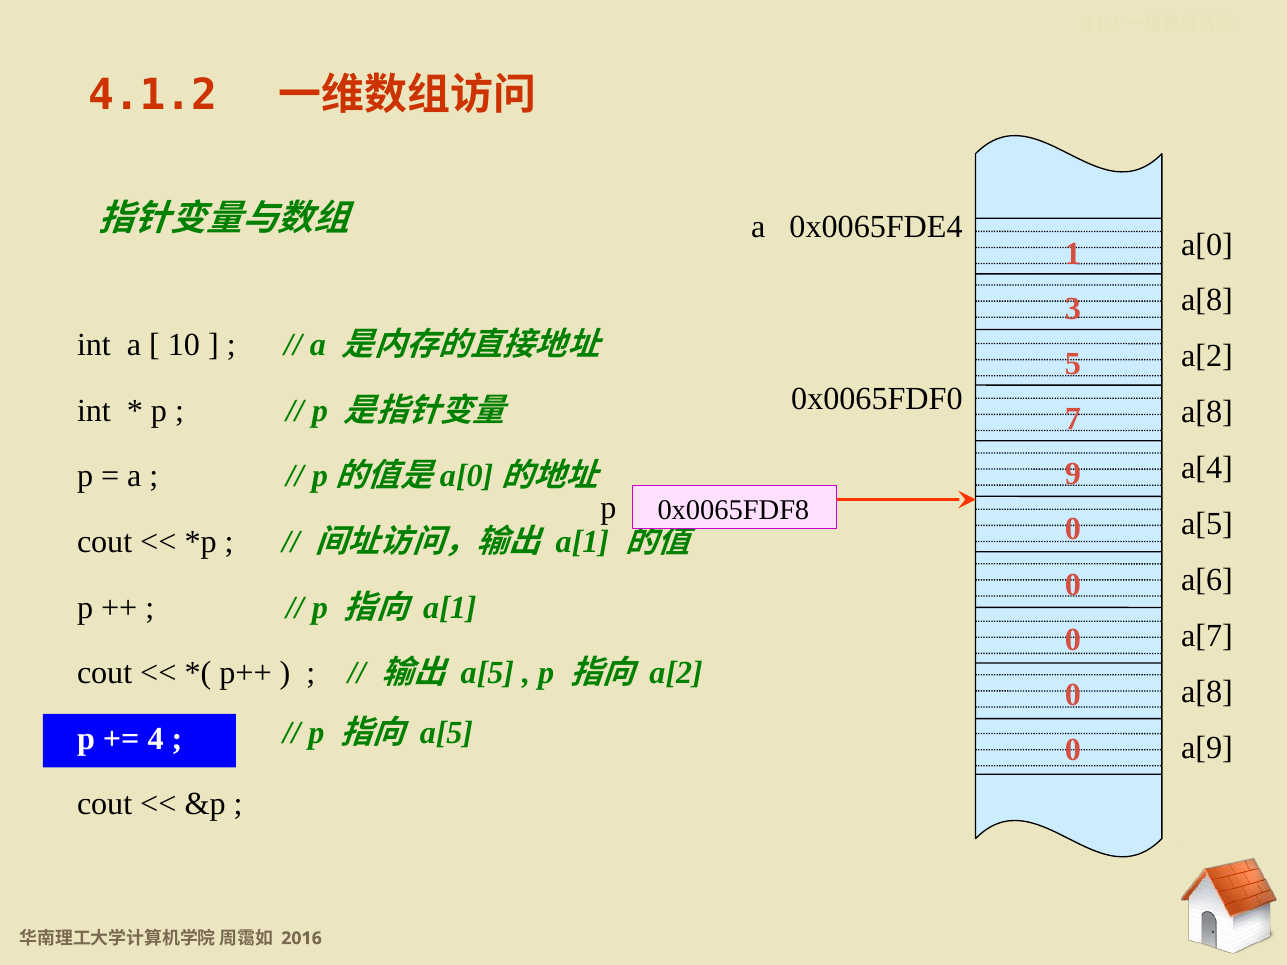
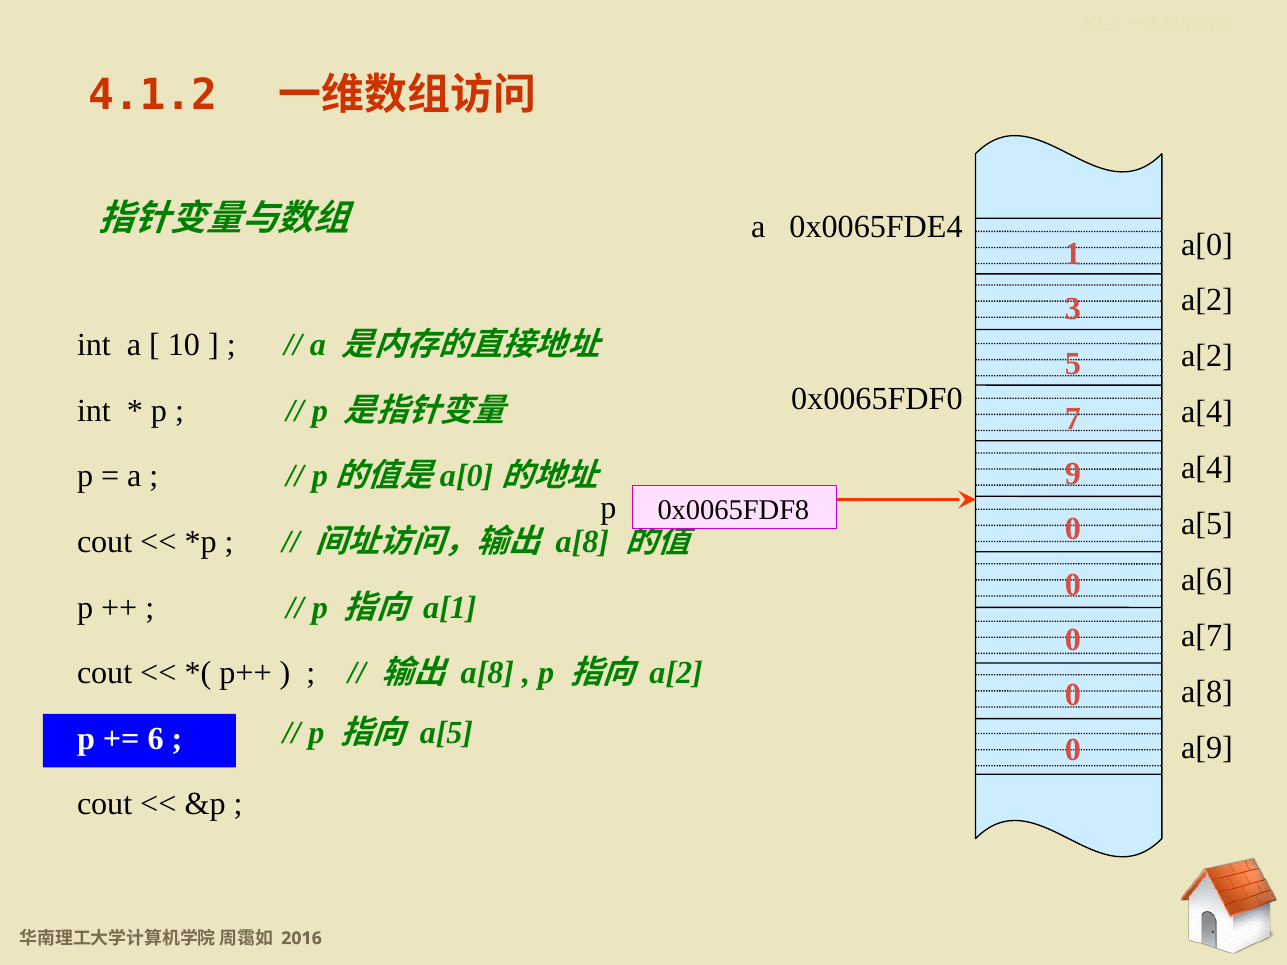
a[8 at (1207, 300): a[8 -> a[2
a[8 at (1207, 412): a[8 -> a[4
a[1 at (582, 542): a[1 -> a[8
a[5 at (487, 673): a[5 -> a[8
4: 4 -> 6
